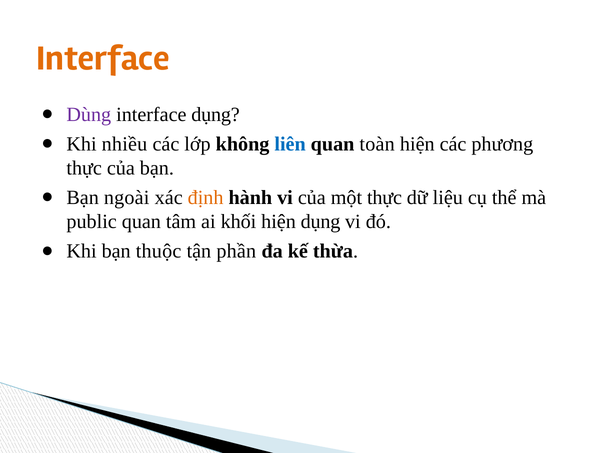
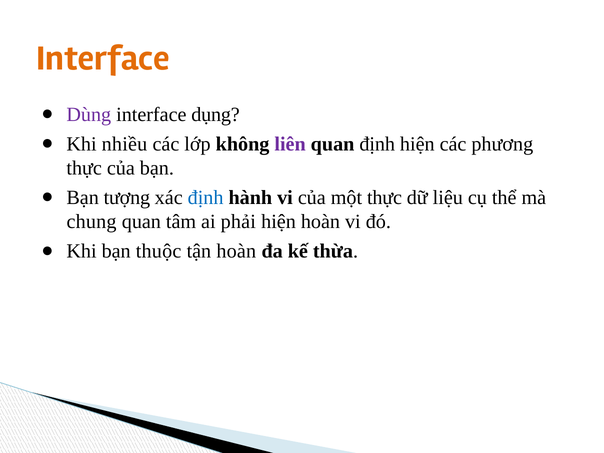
liên colour: blue -> purple
quan toàn: toàn -> định
ngoài: ngoài -> tượng
định at (206, 198) colour: orange -> blue
public: public -> chung
khối: khối -> phải
hiện dụng: dụng -> hoàn
tận phần: phần -> hoàn
